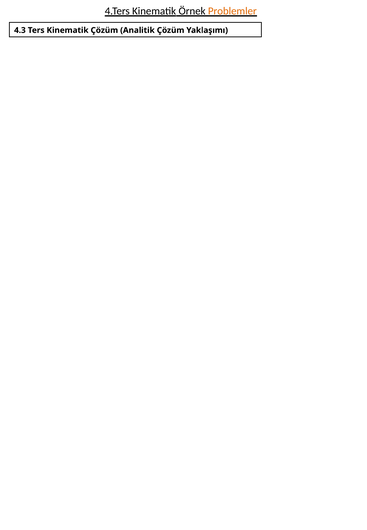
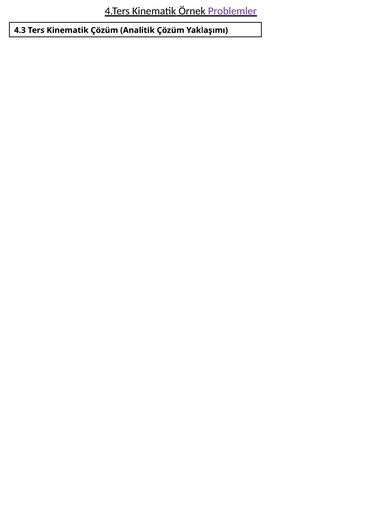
Problemler colour: orange -> purple
